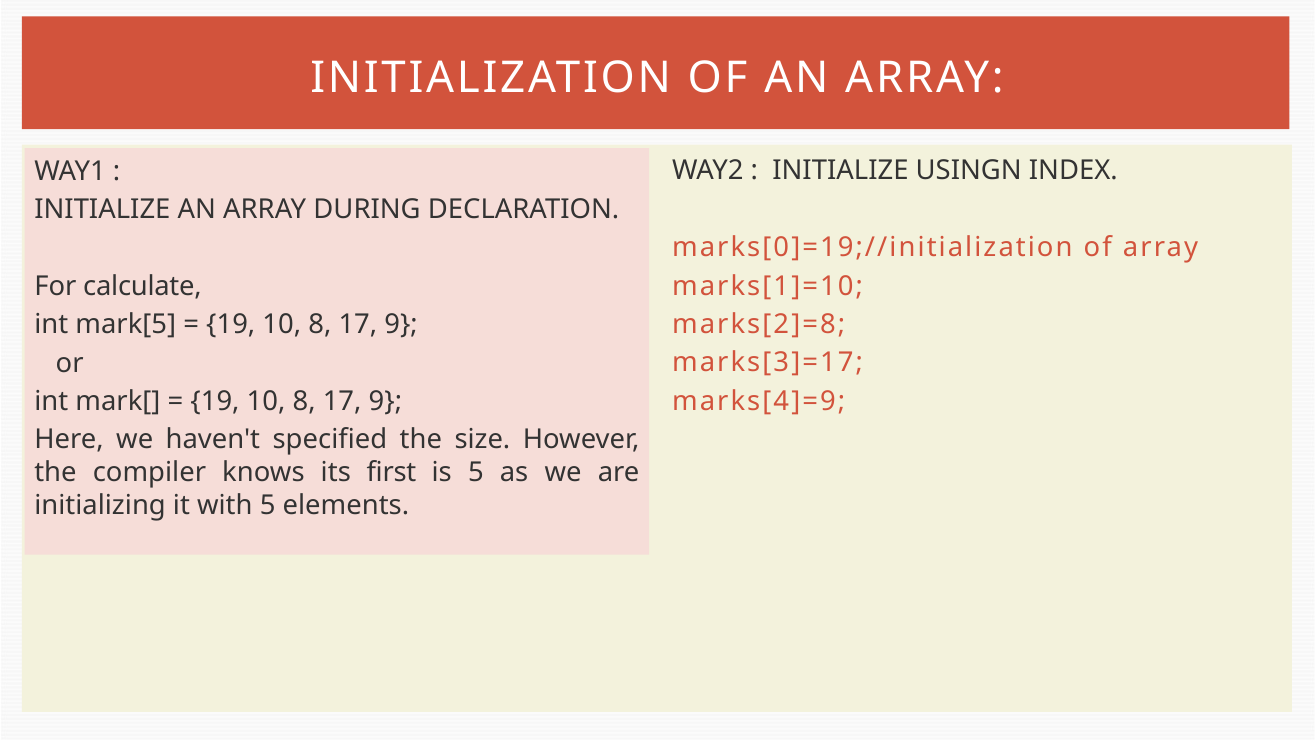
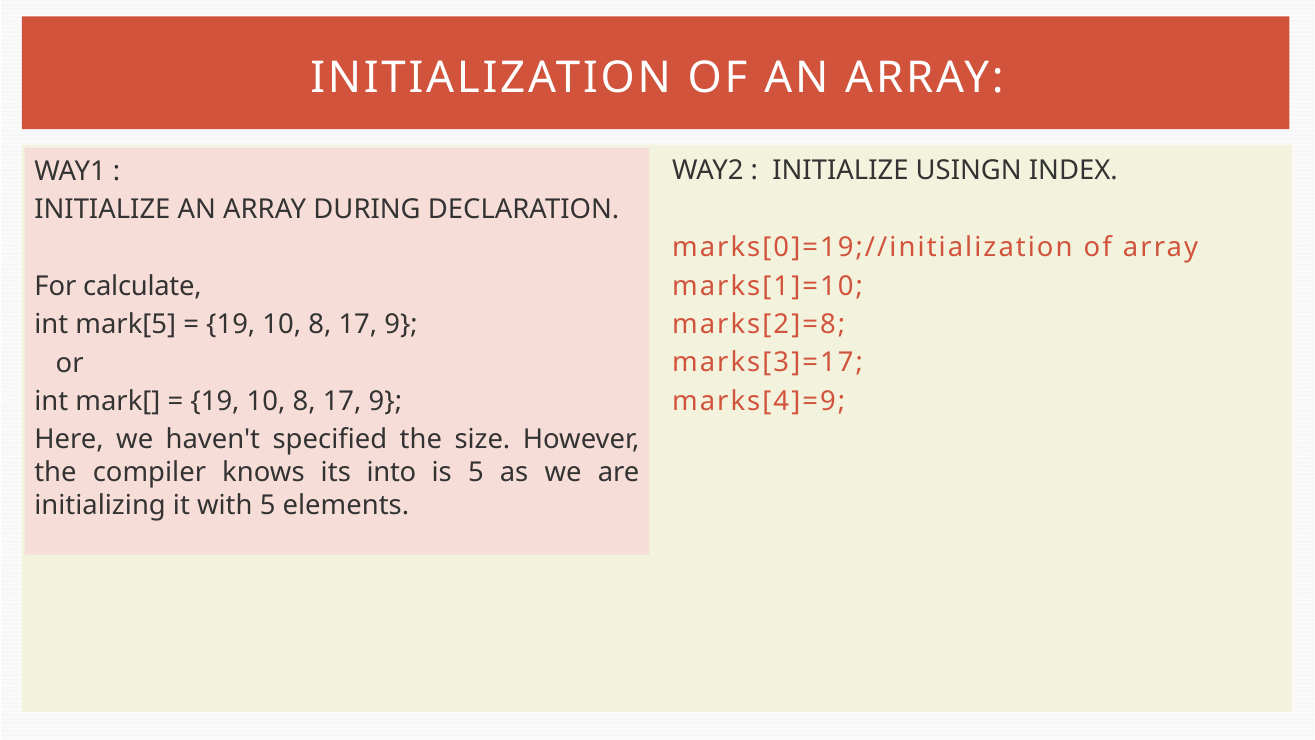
first: first -> into
